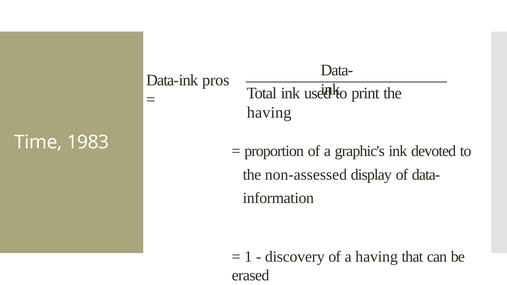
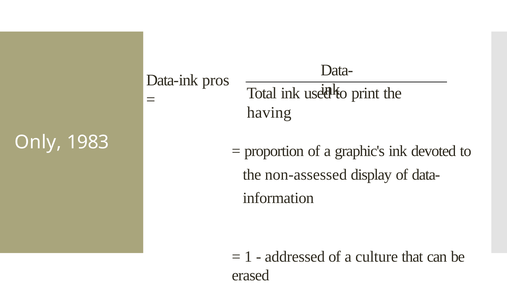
Time: Time -> Only
discovery: discovery -> addressed
a having: having -> culture
